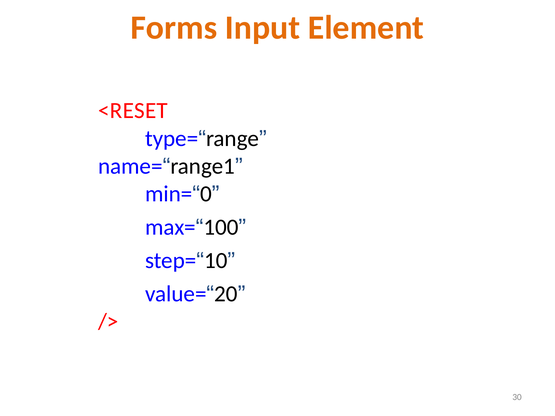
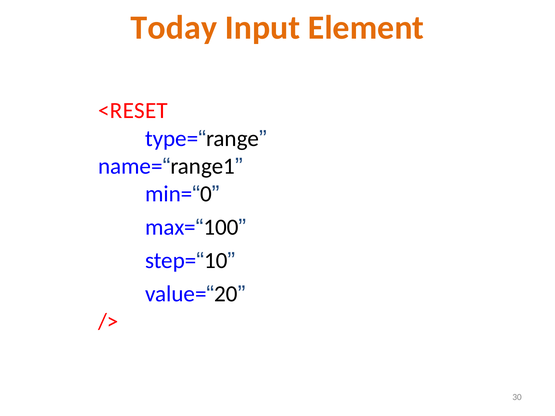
Forms: Forms -> Today
